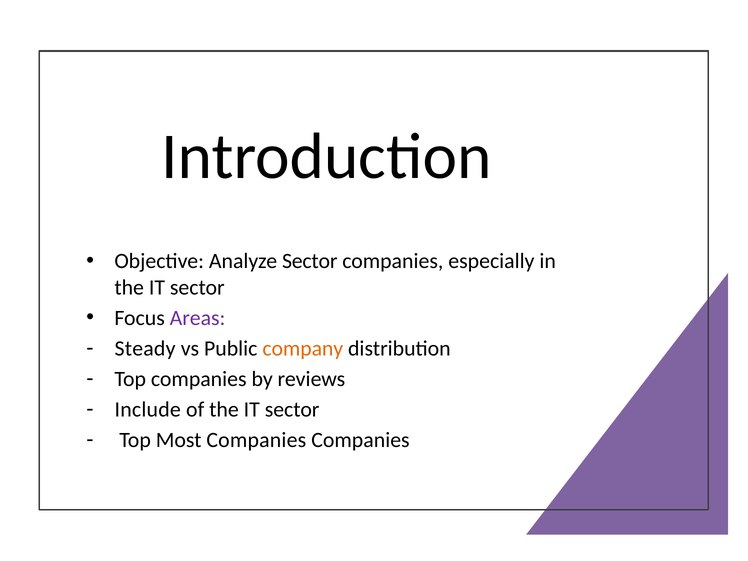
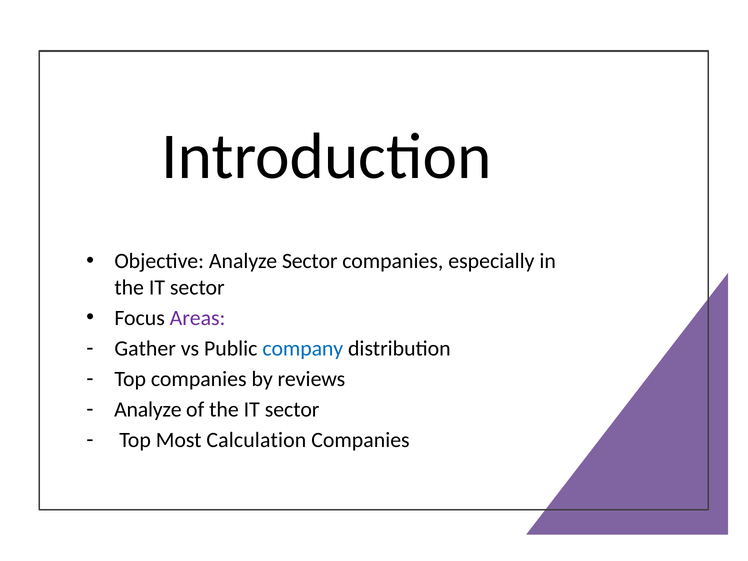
Steady: Steady -> Gather
company colour: orange -> blue
Include at (148, 410): Include -> Analyze
Most Companies: Companies -> Calculation
